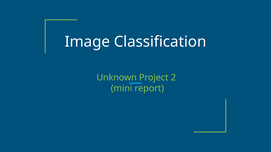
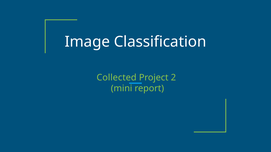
Unknown: Unknown -> Collected
